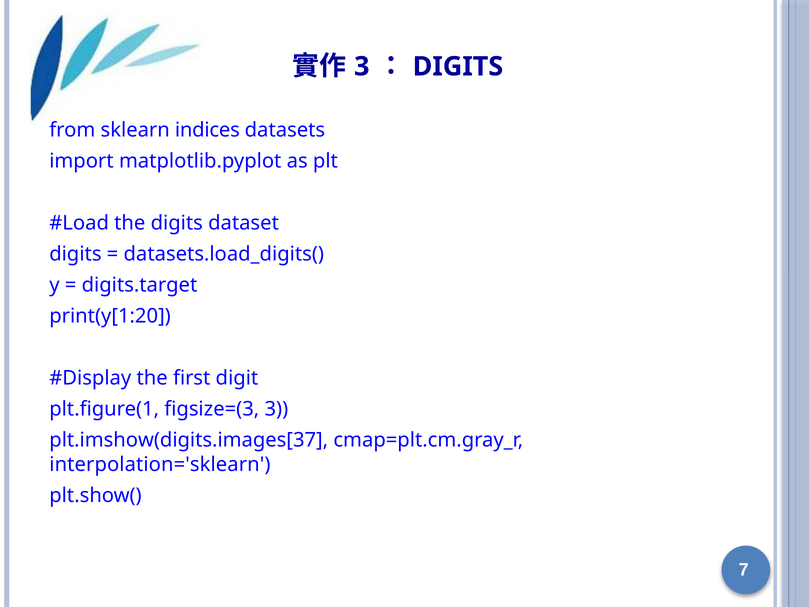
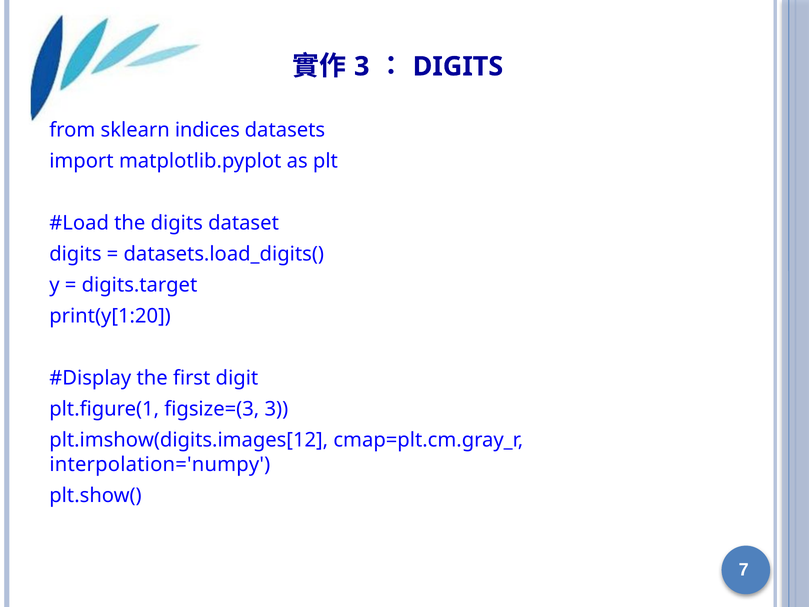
plt.imshow(digits.images[37: plt.imshow(digits.images[37 -> plt.imshow(digits.images[12
interpolation='sklearn: interpolation='sklearn -> interpolation='numpy
